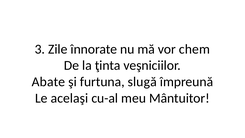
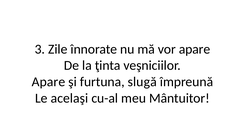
vor chem: chem -> apare
Abate at (48, 82): Abate -> Apare
